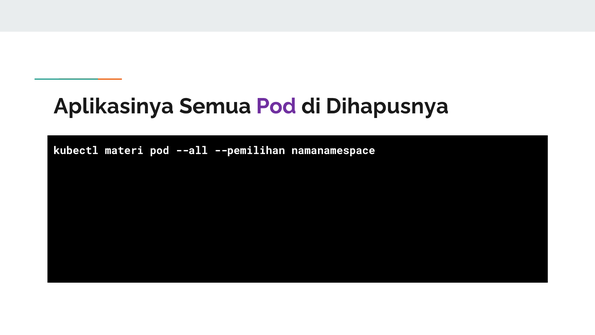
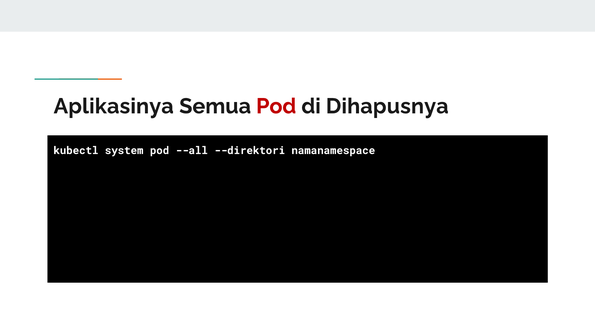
Pod at (276, 106) colour: purple -> red
materi: materi -> system
--pemilihan: --pemilihan -> --direktori
